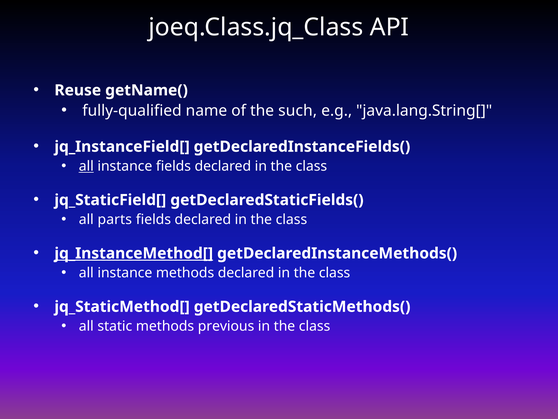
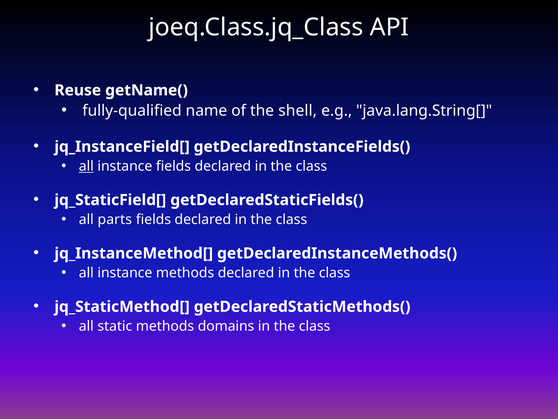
such: such -> shell
jq_InstanceMethod[ underline: present -> none
previous: previous -> domains
